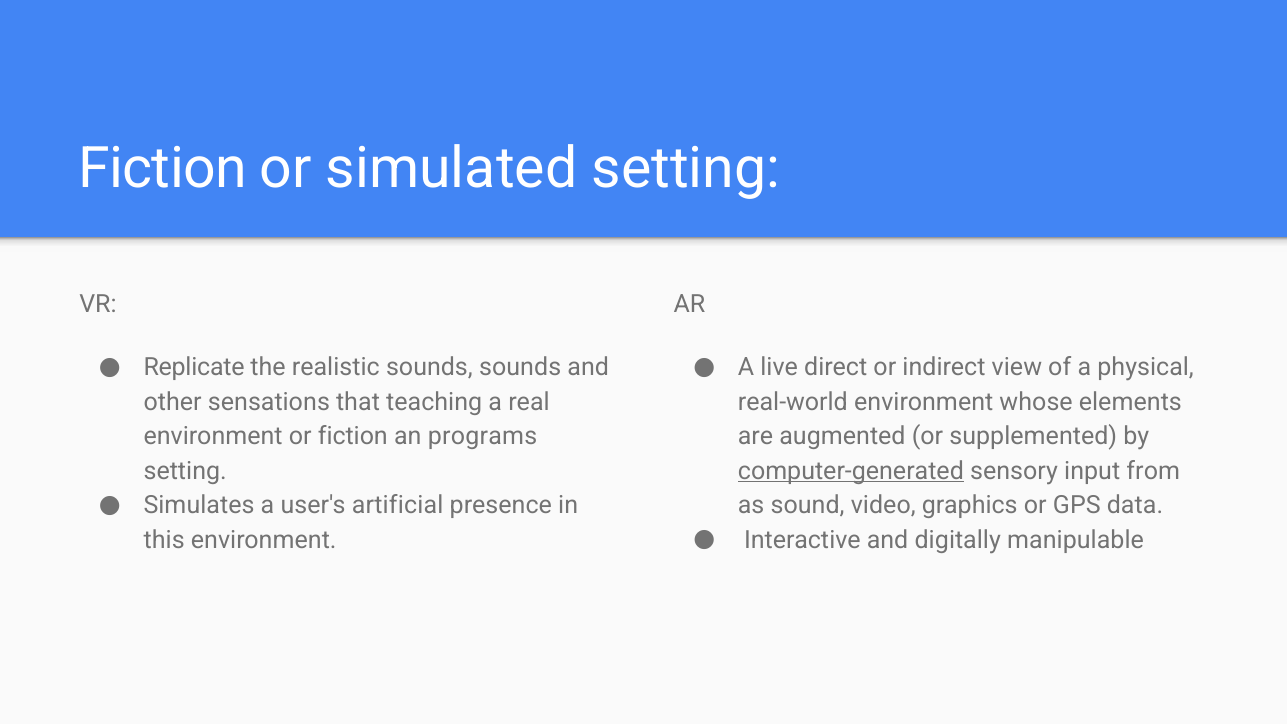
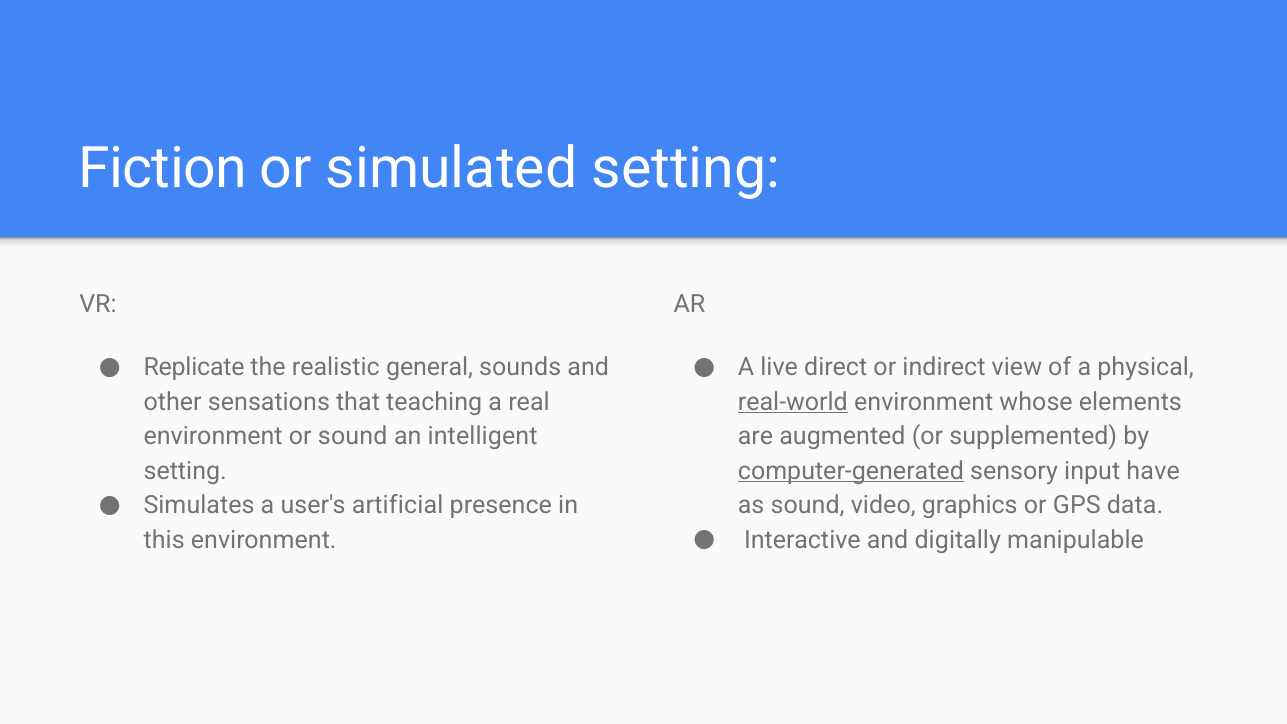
realistic sounds: sounds -> general
real-world underline: none -> present
or fiction: fiction -> sound
programs: programs -> intelligent
from: from -> have
